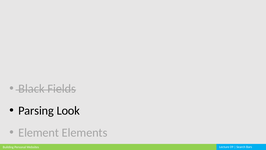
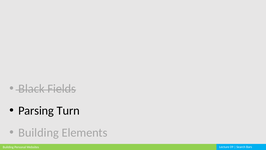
Look: Look -> Turn
Element at (39, 132): Element -> Building
